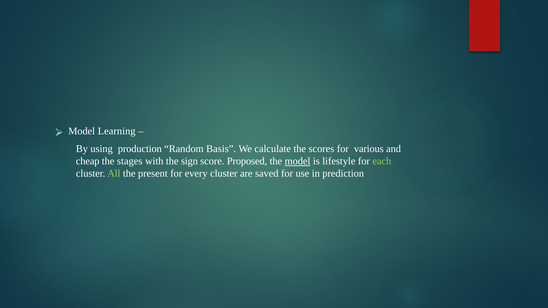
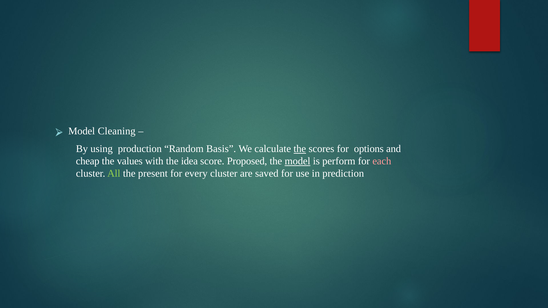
Learning: Learning -> Cleaning
the at (300, 149) underline: none -> present
various: various -> options
stages: stages -> values
sign: sign -> idea
lifestyle: lifestyle -> perform
each colour: light green -> pink
